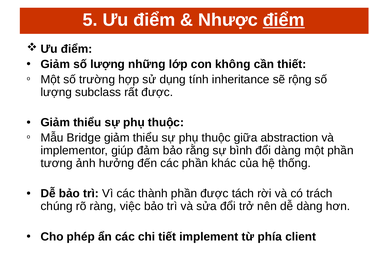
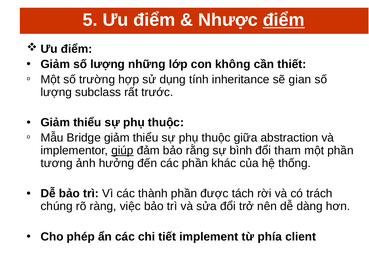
rộng: rộng -> gian
rất được: được -> trước
giúp underline: none -> present
đổi dàng: dàng -> tham
